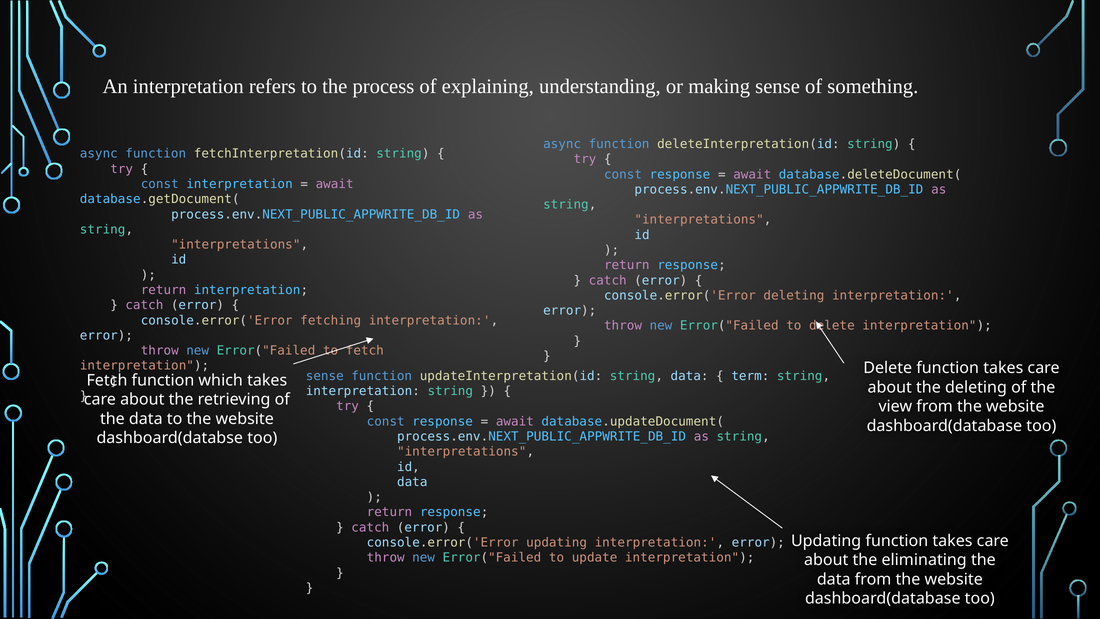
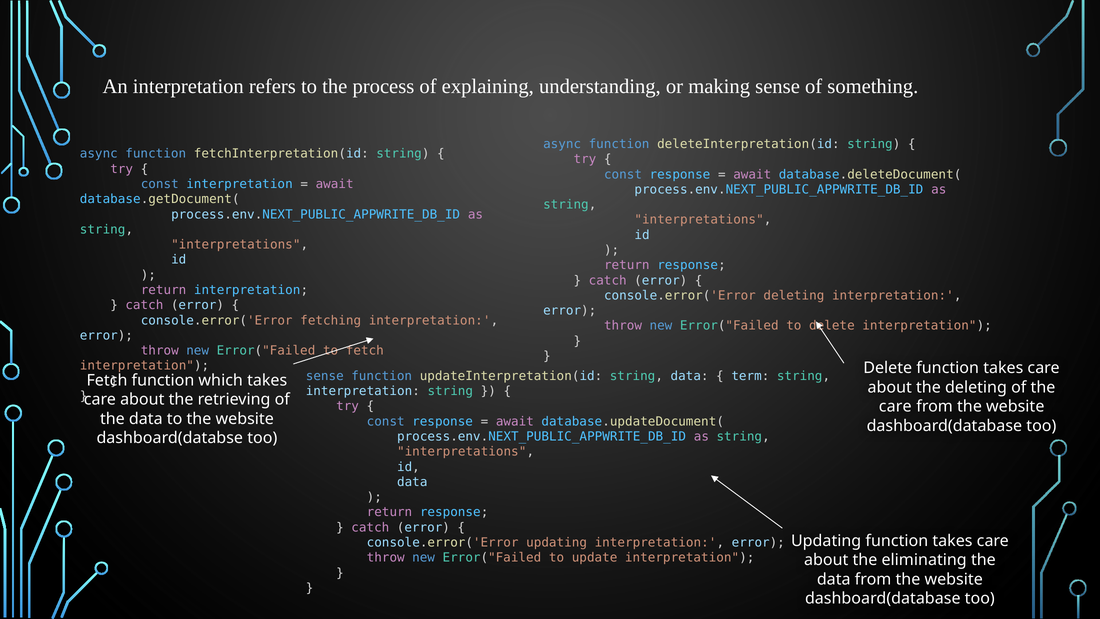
view at (895, 406): view -> care
